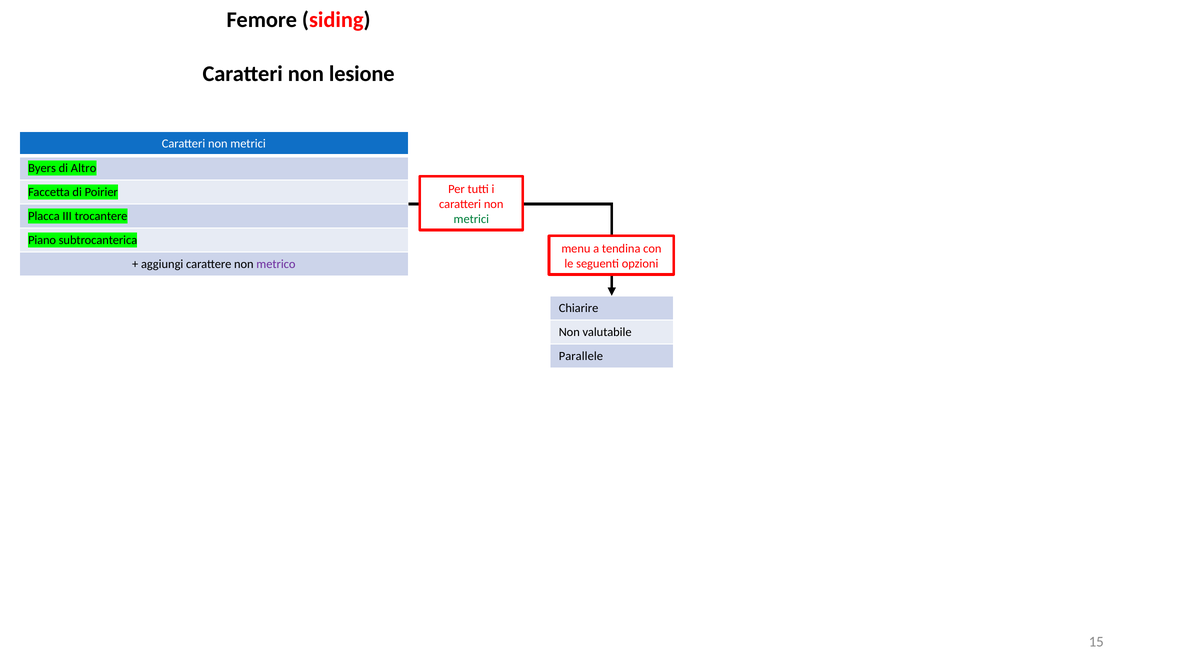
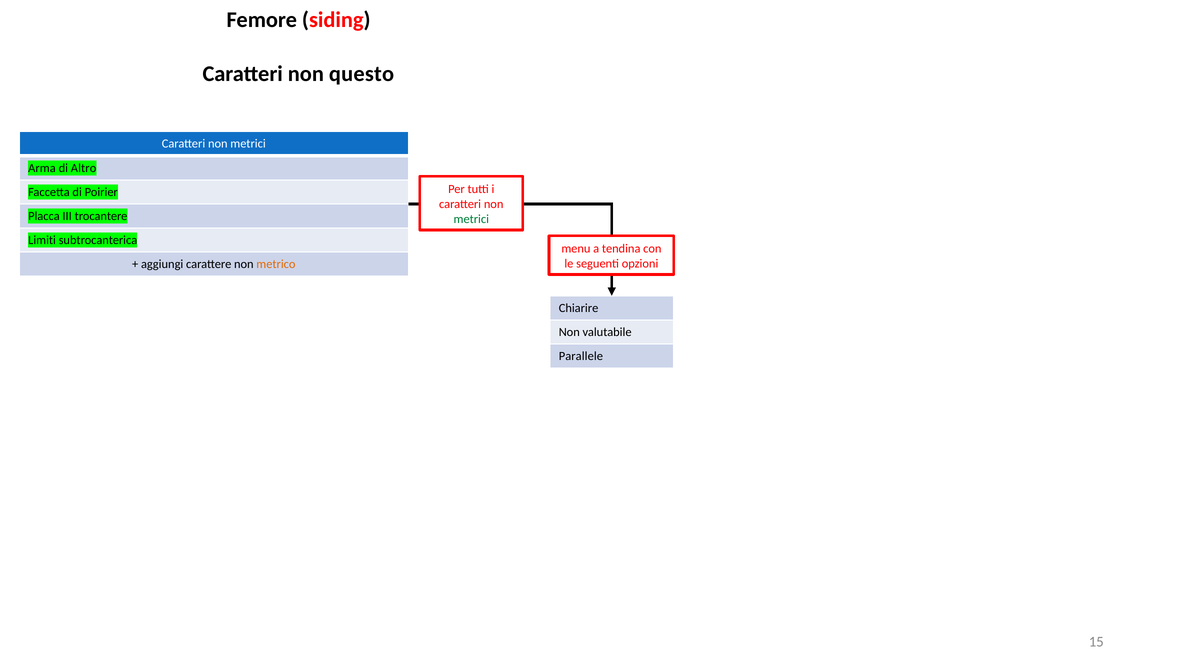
lesione: lesione -> questo
Byers: Byers -> Arma
Piano: Piano -> Limiti
metrico colour: purple -> orange
